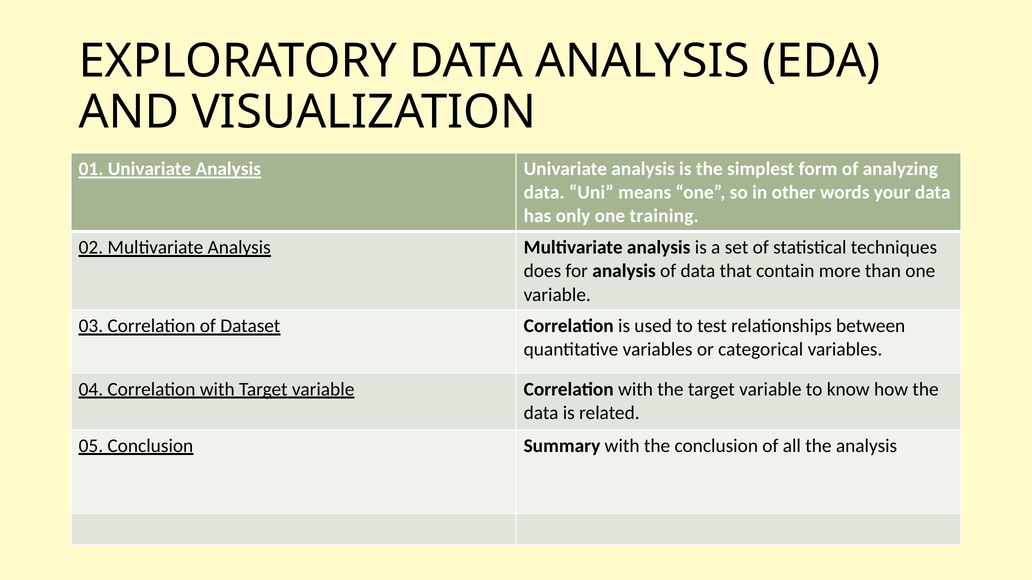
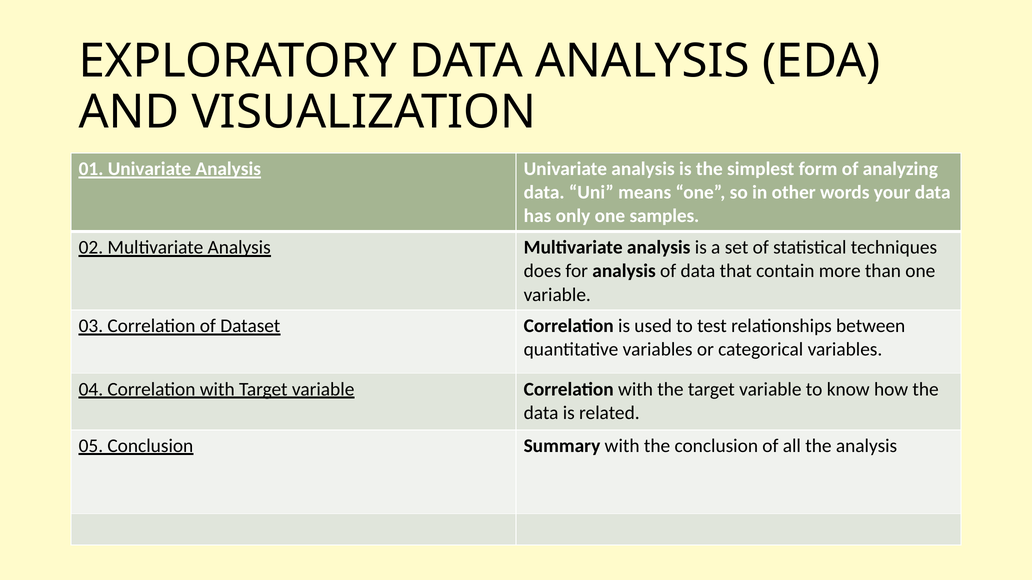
training: training -> samples
